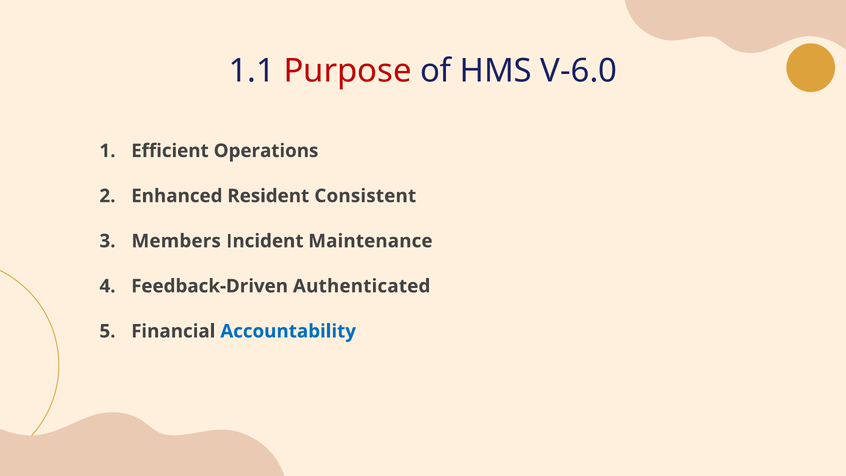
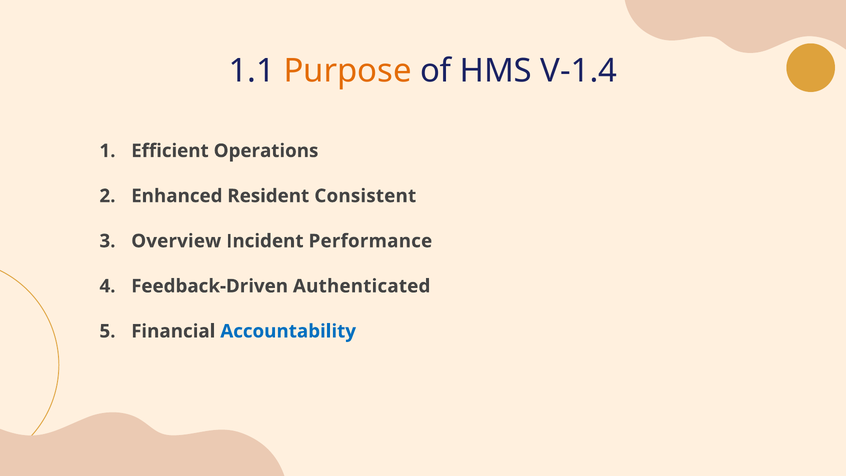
Purpose colour: red -> orange
V-6.0: V-6.0 -> V-1.4
Members: Members -> Overview
Maintenance: Maintenance -> Performance
